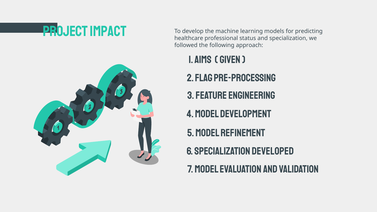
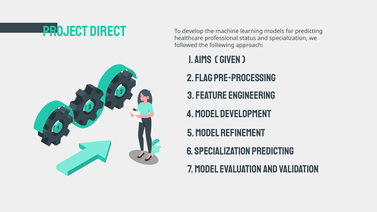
IMPACT: IMPACT -> DIRECT
Specialization Developed: Developed -> Predicting
